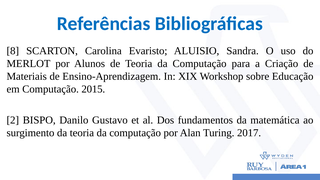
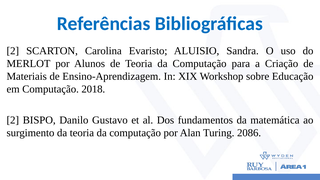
8 at (13, 51): 8 -> 2
2015: 2015 -> 2018
2017: 2017 -> 2086
